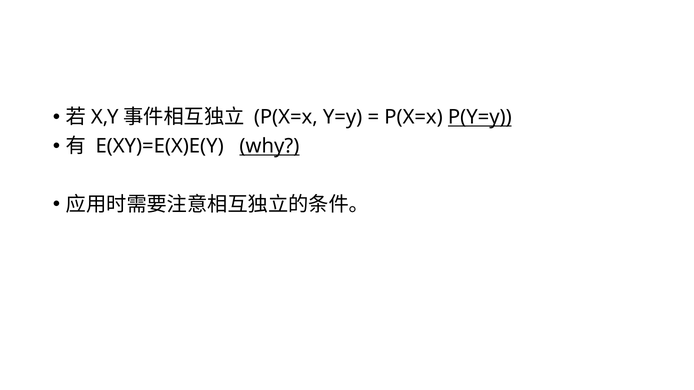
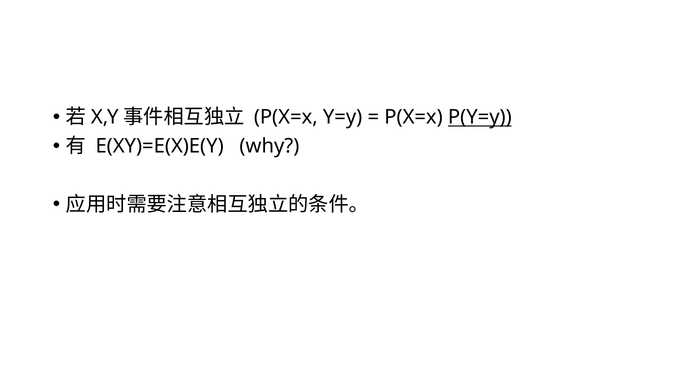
why underline: present -> none
